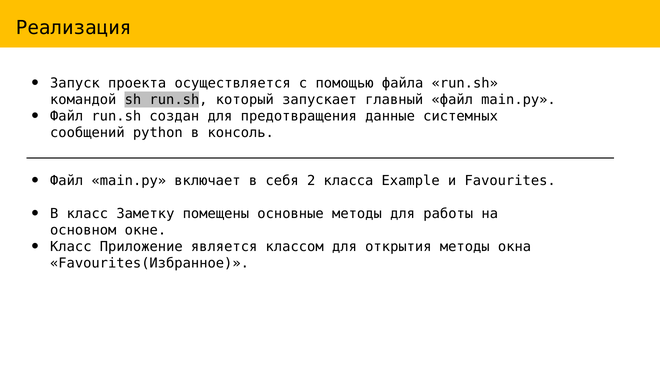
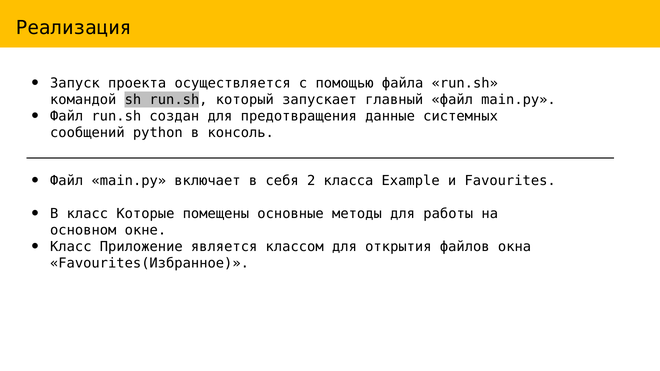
Заметку: Заметку -> Которые
открытия методы: методы -> файлов
